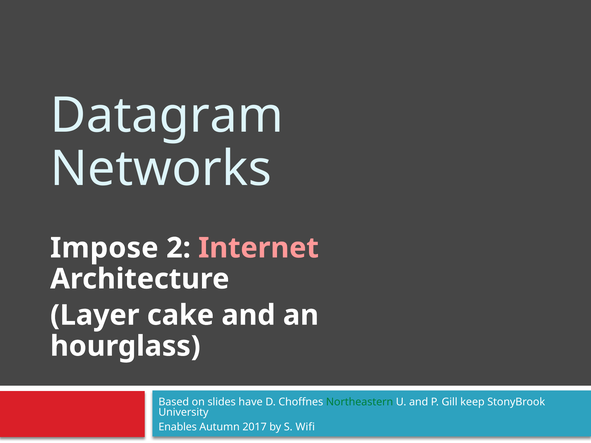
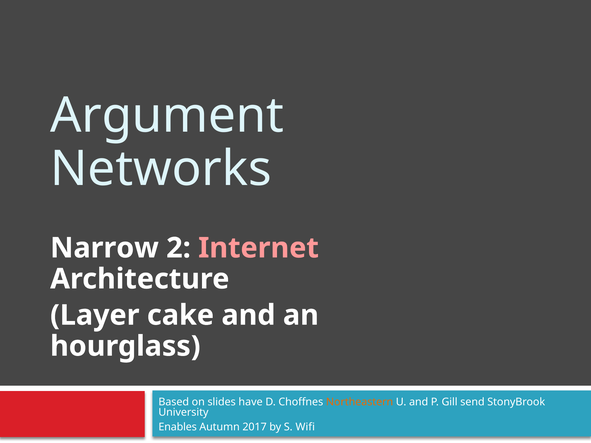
Datagram: Datagram -> Argument
Impose: Impose -> Narrow
Northeastern colour: green -> orange
keep: keep -> send
